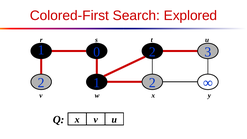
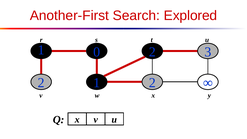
Colored-First: Colored-First -> Another-First
